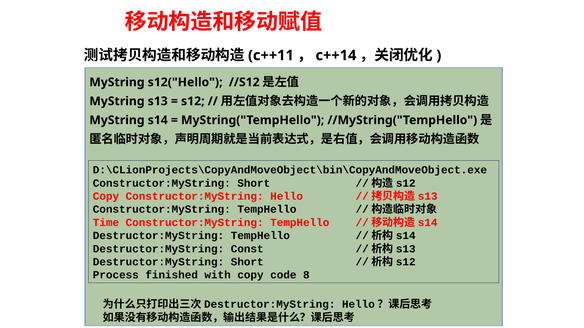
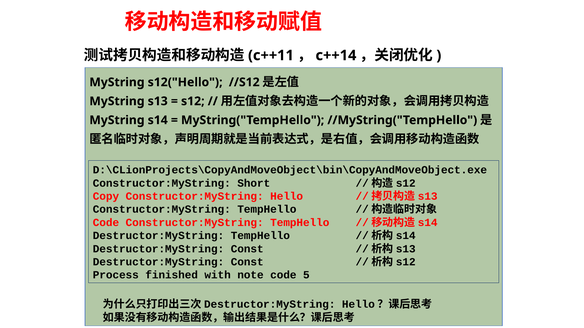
Time at (106, 223): Time -> Code
Short at (247, 262): Short -> Const
with copy: copy -> note
8: 8 -> 5
